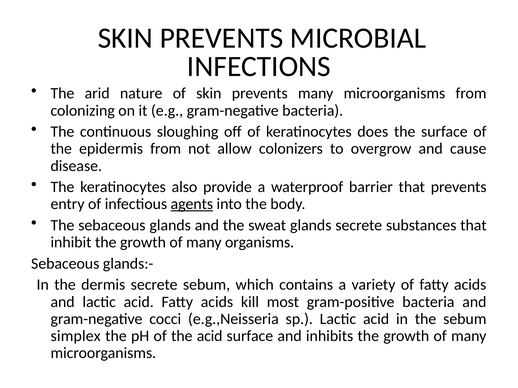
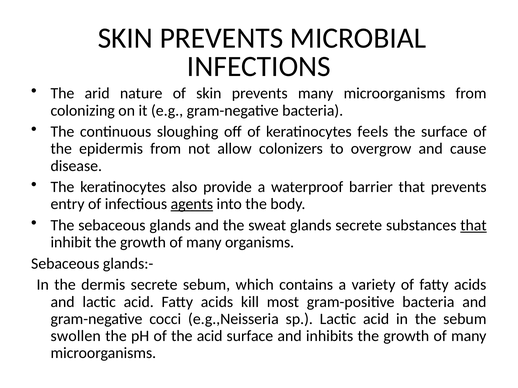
does: does -> feels
that at (473, 226) underline: none -> present
simplex: simplex -> swollen
